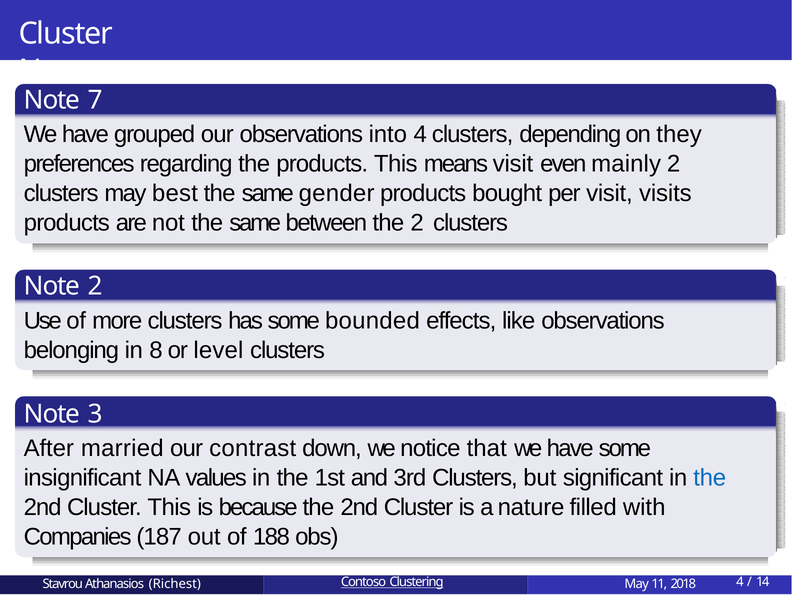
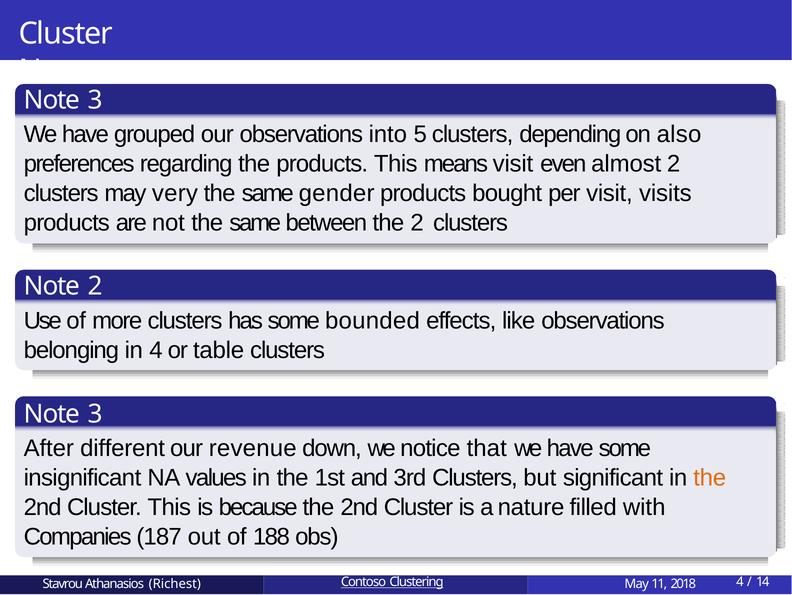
7 at (95, 100): 7 -> 3
into 4: 4 -> 5
they: they -> also
mainly: mainly -> almost
best: best -> very
in 8: 8 -> 4
level: level -> table
married: married -> different
contrast: contrast -> revenue
the at (710, 478) colour: blue -> orange
